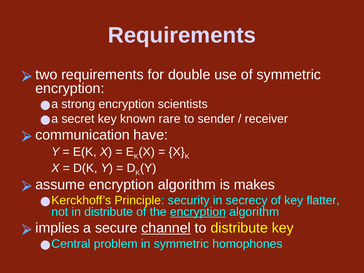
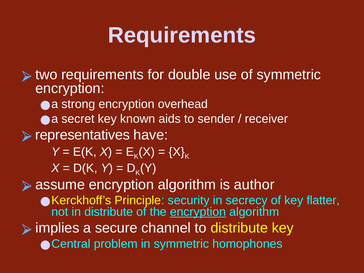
scientists: scientists -> overhead
rare: rare -> aids
communication: communication -> representatives
makes: makes -> author
channel underline: present -> none
